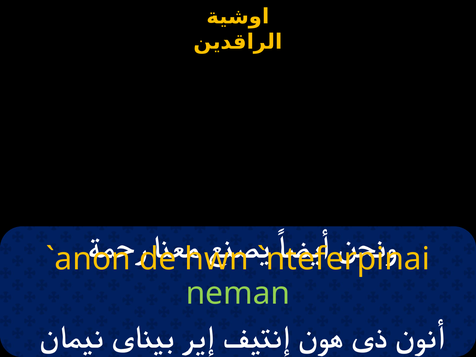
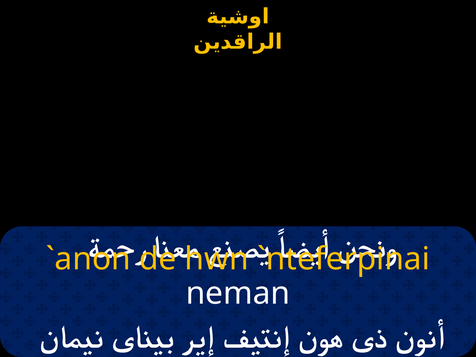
neman colour: light green -> white
